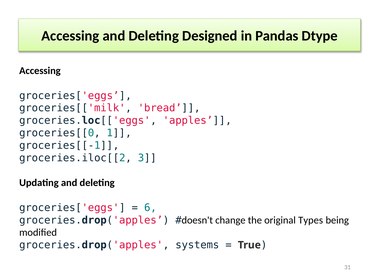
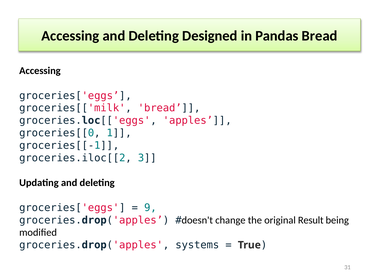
Pandas Dtype: Dtype -> Bread
6: 6 -> 9
Types: Types -> Result
